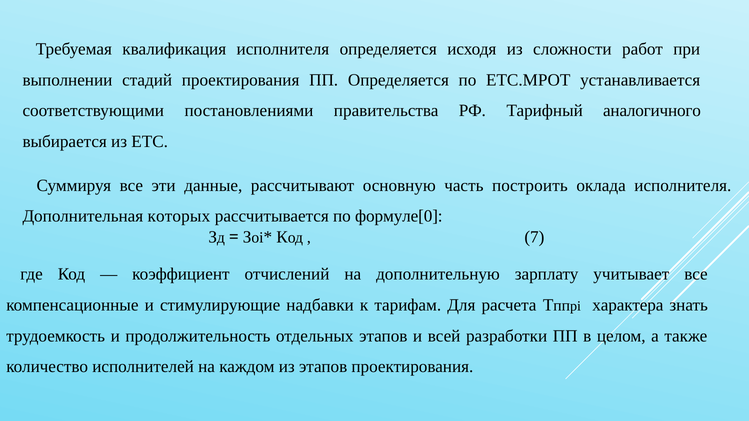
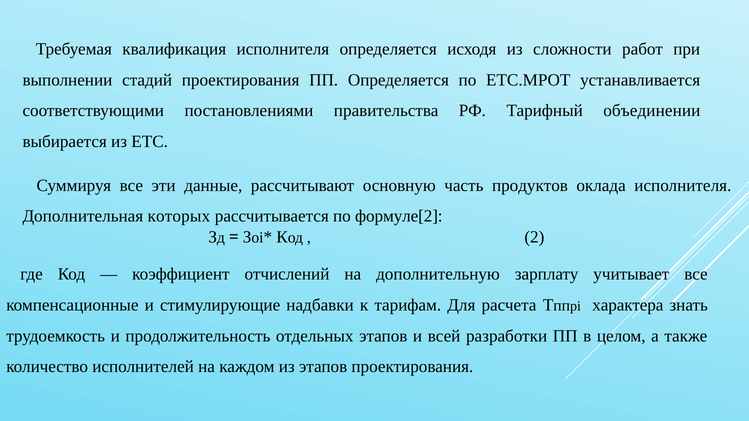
аналогичного: аналогичного -> объединении
построить: построить -> продуктов
формуле[0: формуле[0 -> формуле[2
7: 7 -> 2
